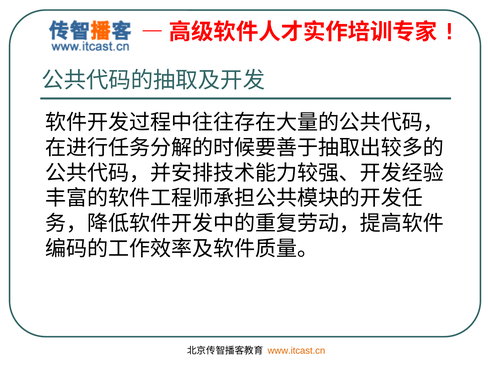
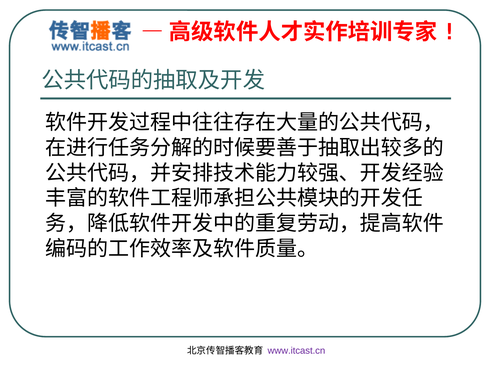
www.itcast.cn colour: orange -> purple
